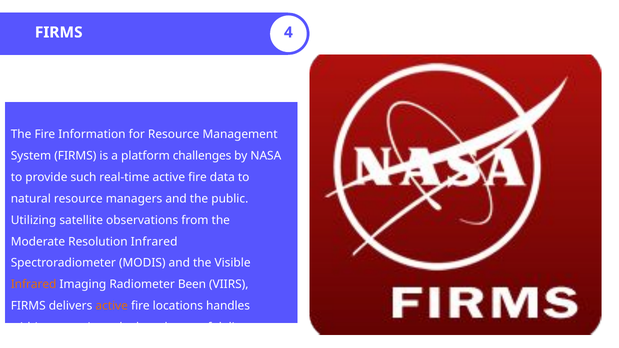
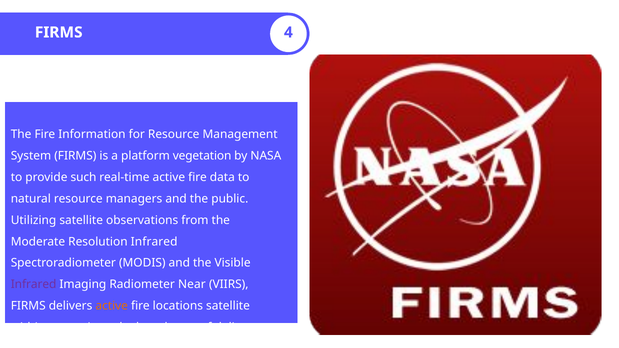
challenges: challenges -> vegetation
Infrared at (34, 285) colour: orange -> purple
Been: Been -> Near
locations handles: handles -> satellite
